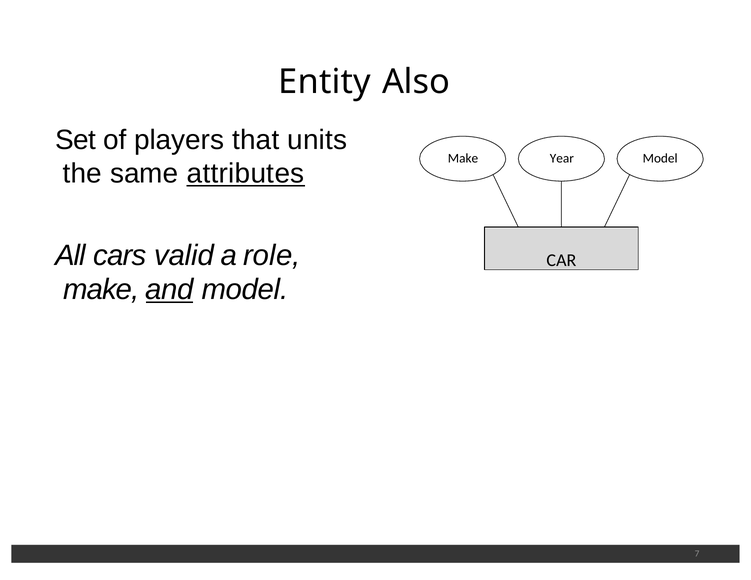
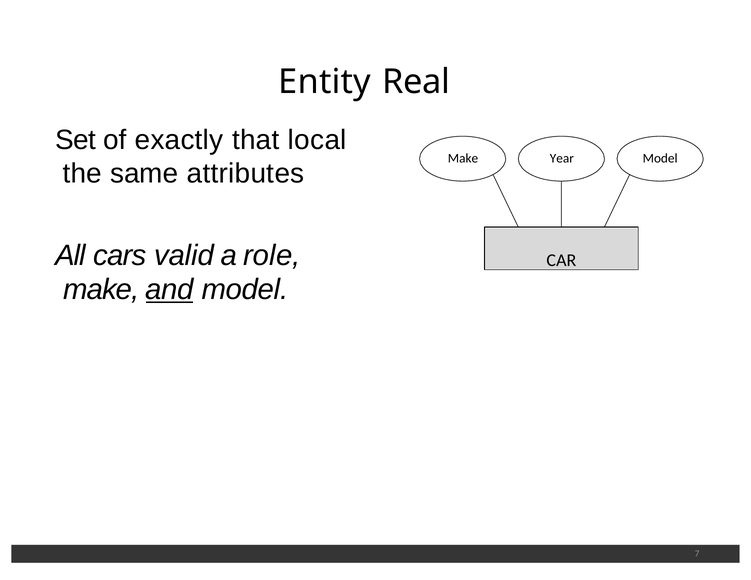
Also: Also -> Real
players: players -> exactly
units: units -> local
attributes underline: present -> none
